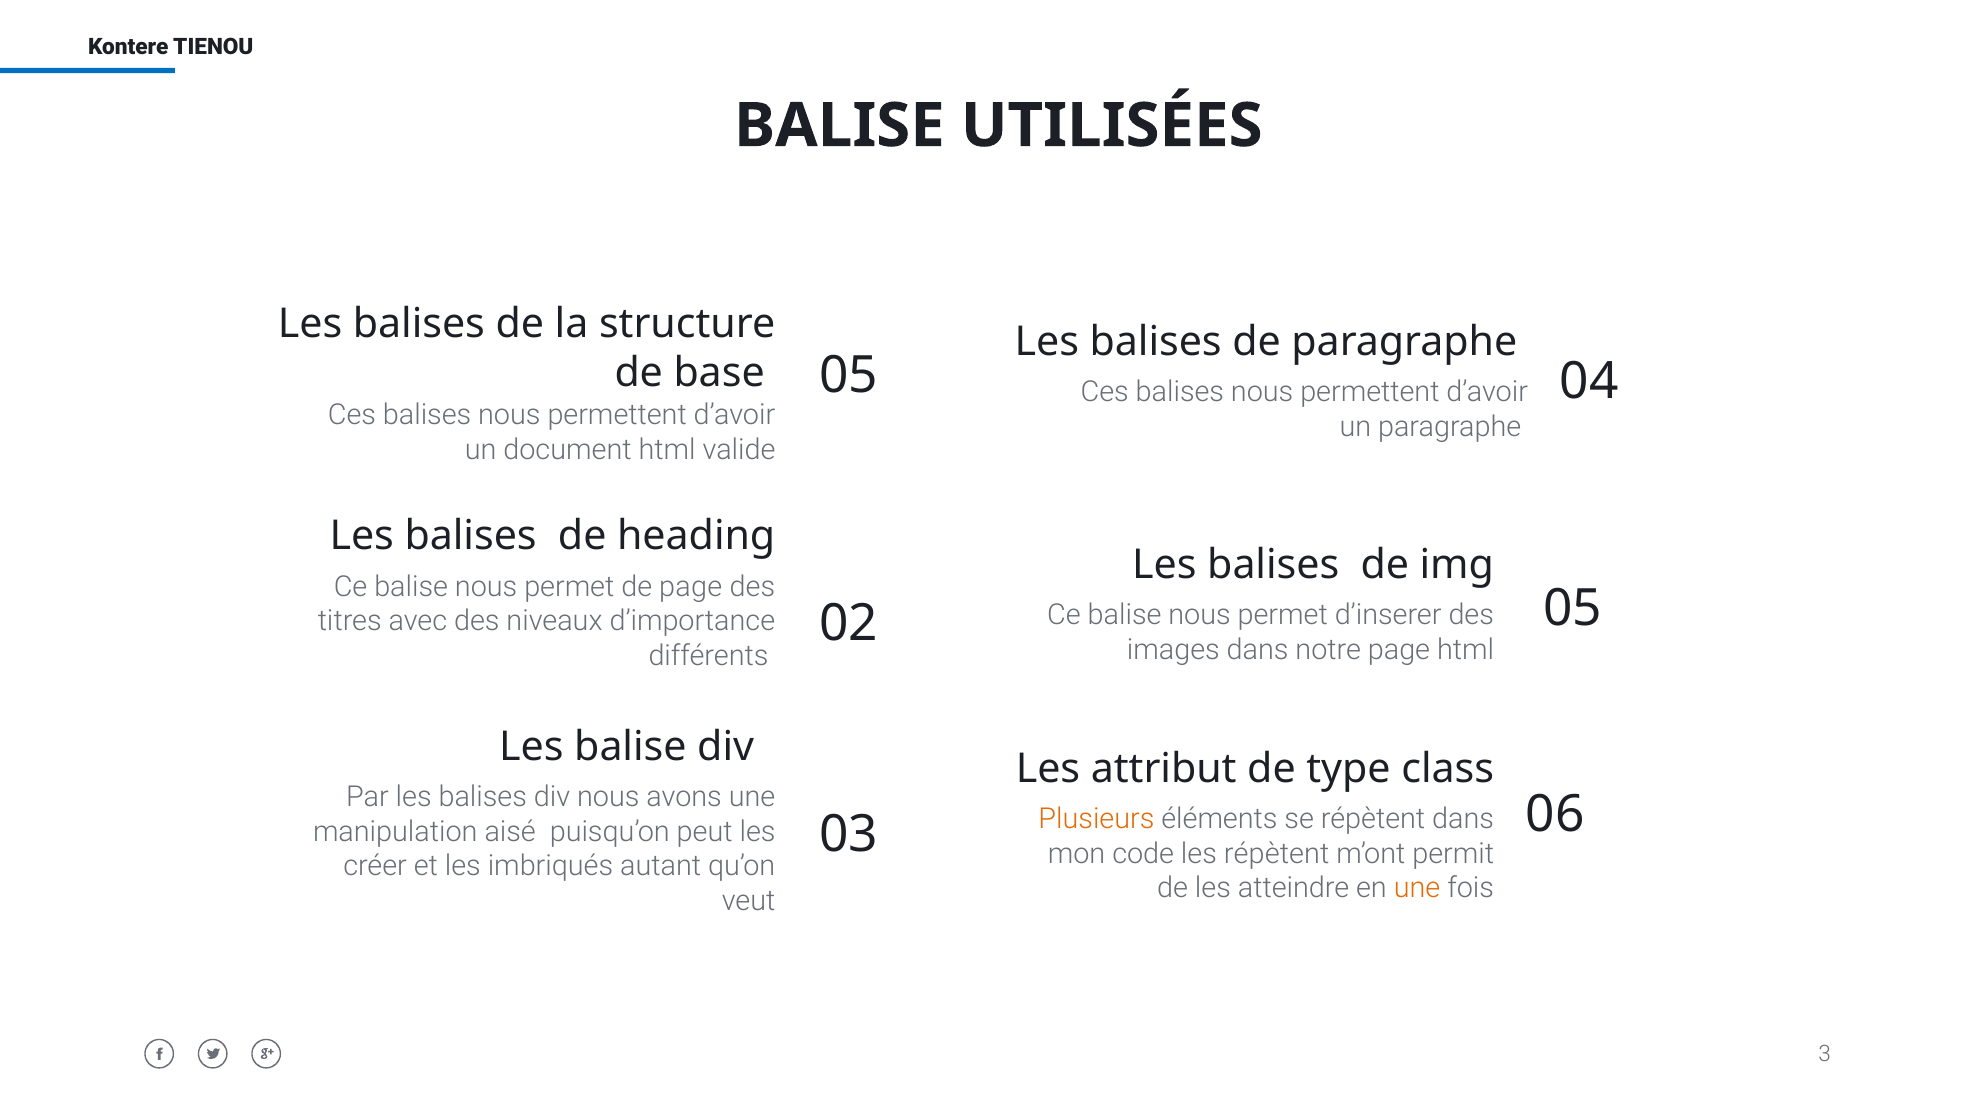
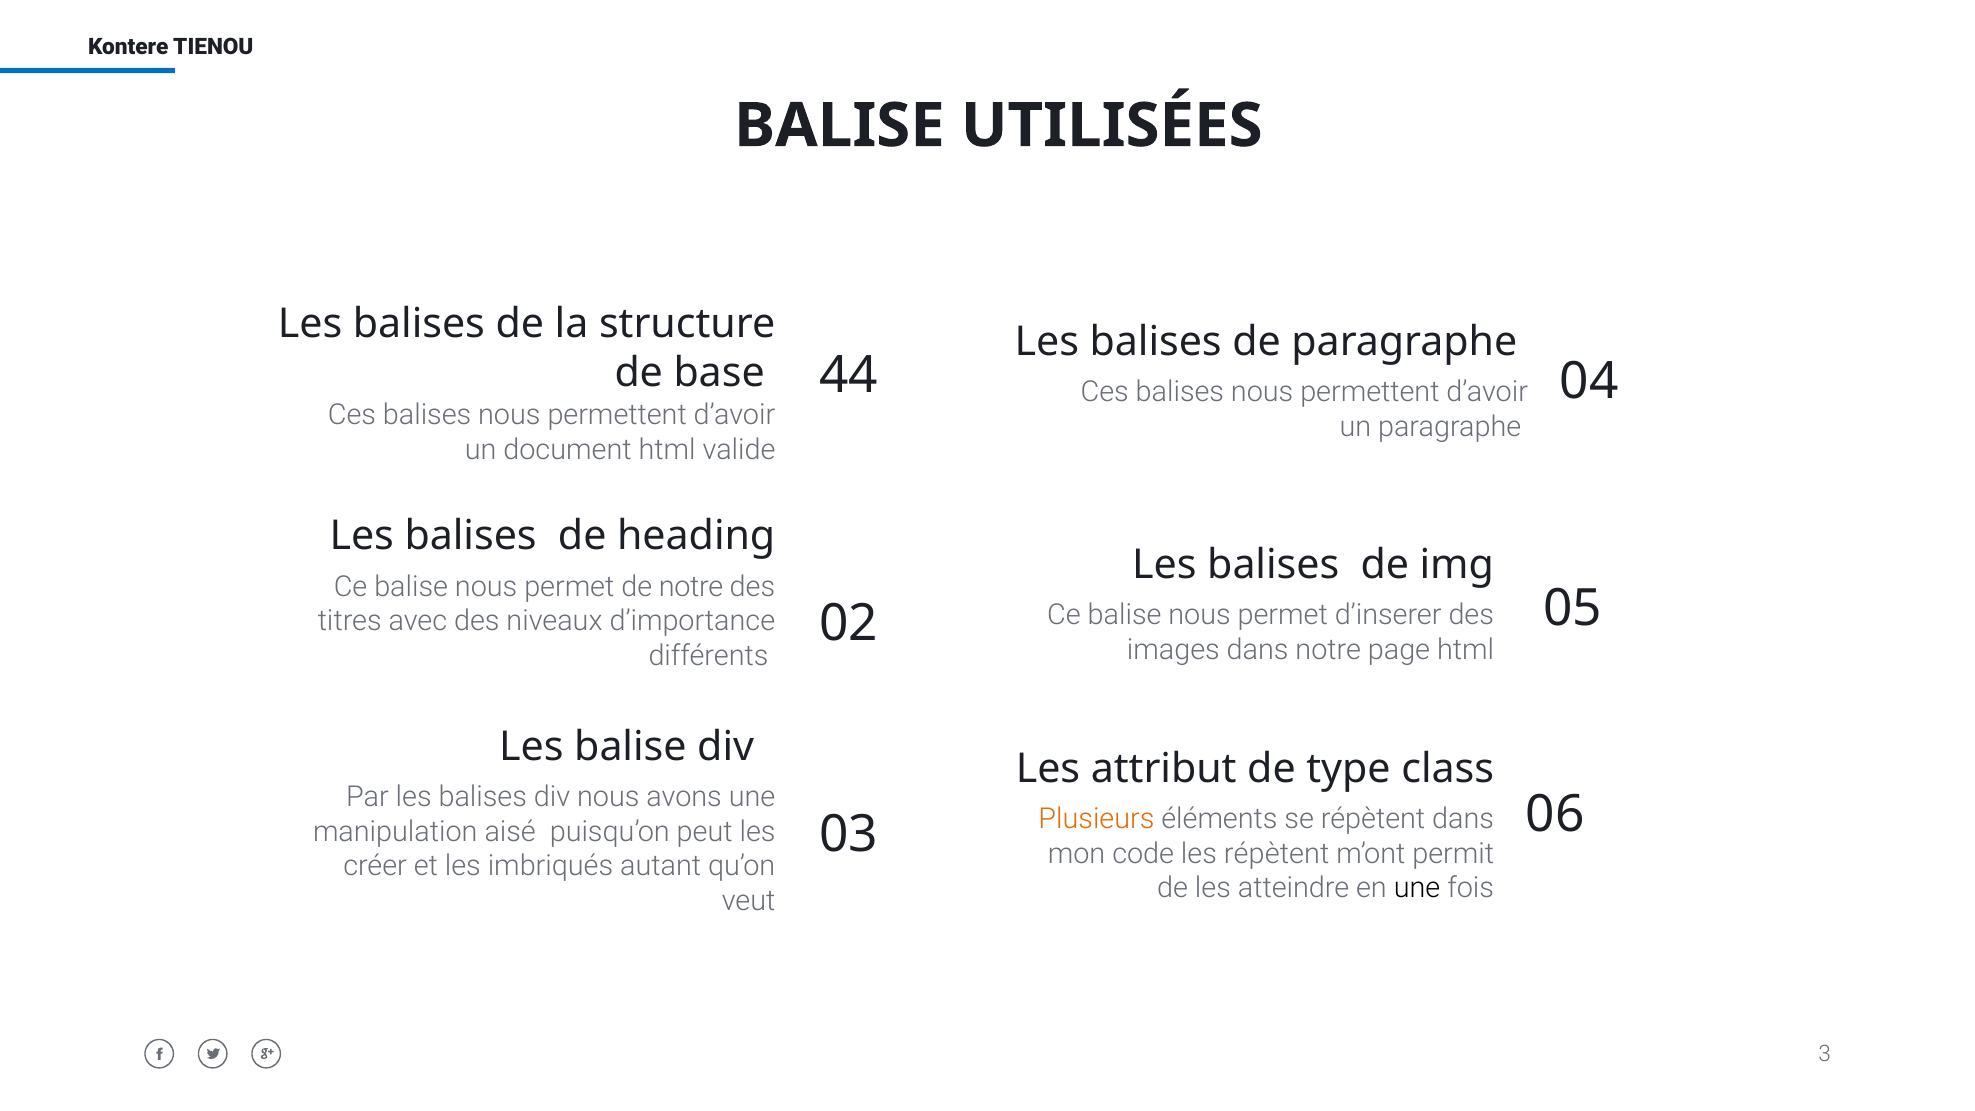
base 05: 05 -> 44
de page: page -> notre
une at (1417, 888) colour: orange -> black
